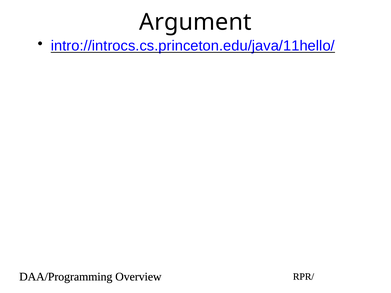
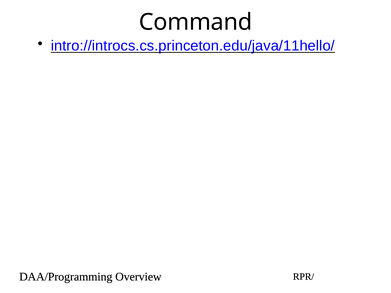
Argument: Argument -> Command
